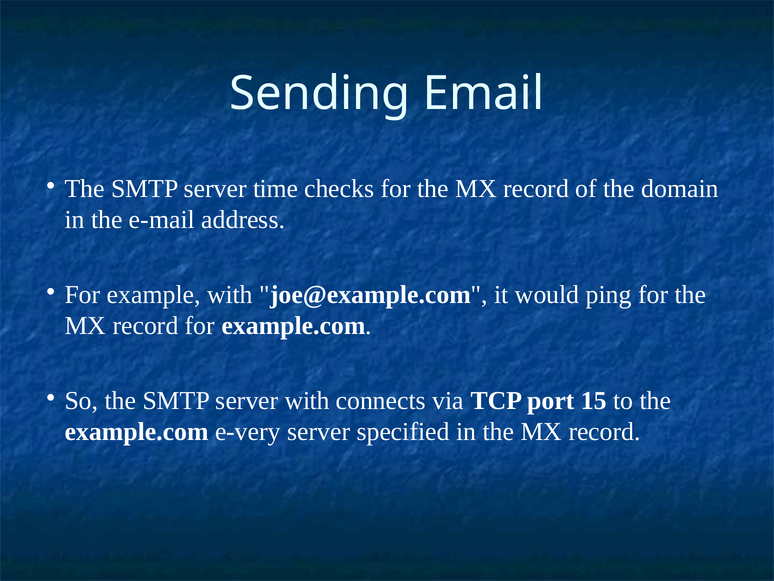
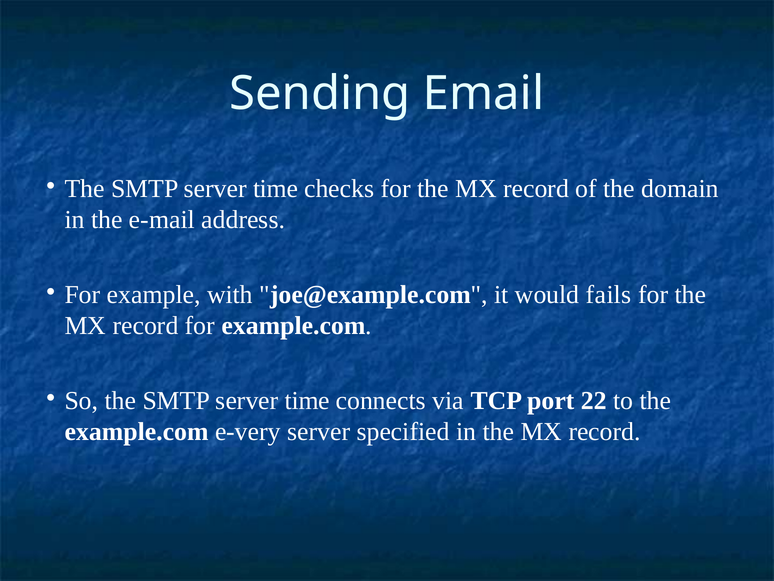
ping: ping -> fails
with at (307, 400): with -> time
15: 15 -> 22
